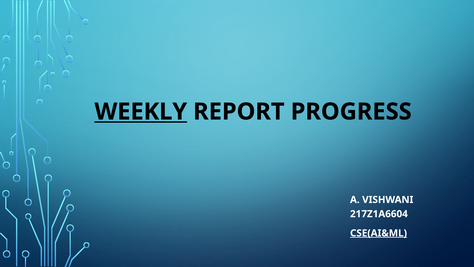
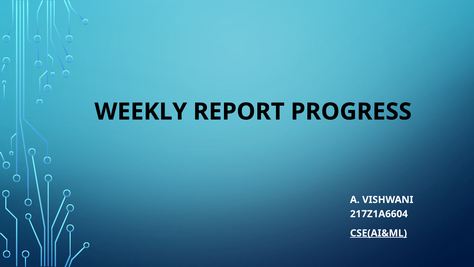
WEEKLY underline: present -> none
